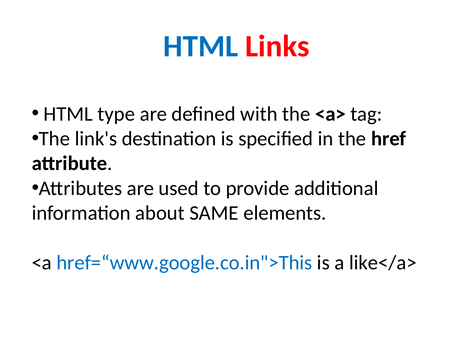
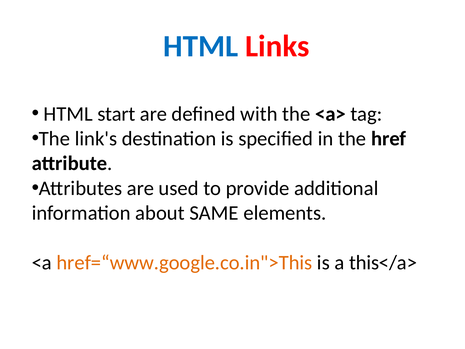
type: type -> start
href=“www.google.co.in">This colour: blue -> orange
like</a>: like</a> -> this</a>
